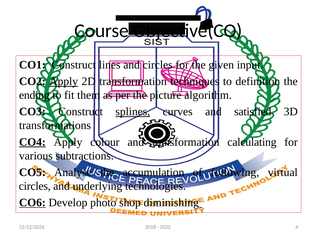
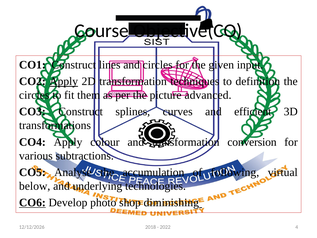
ending at (34, 95): ending -> circles
algorithm: algorithm -> advanced
splines underline: present -> none
satisfied: satisfied -> efficient
CO4 underline: present -> none
calculating: calculating -> conversion
circles at (35, 186): circles -> below
